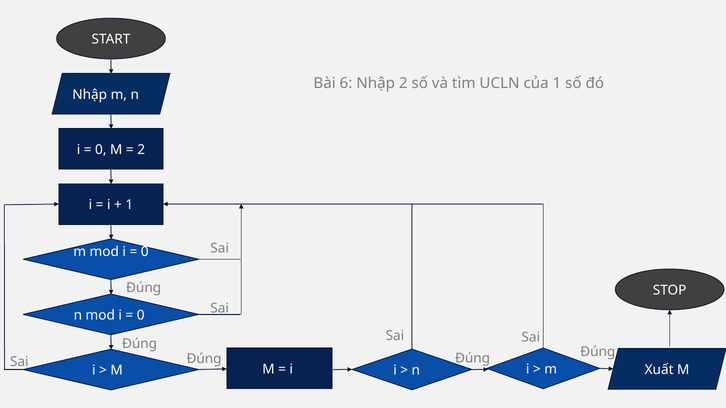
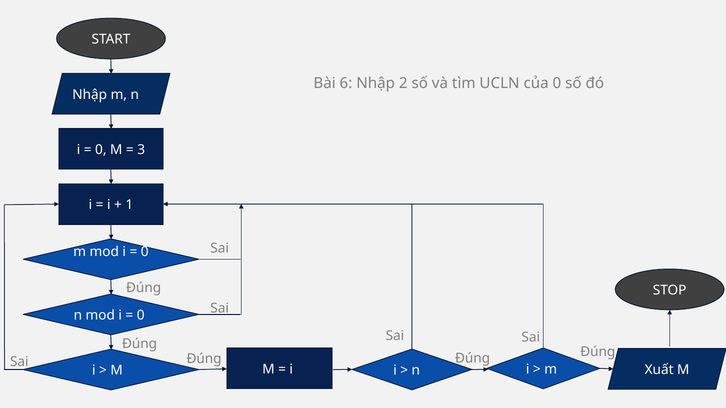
của 1: 1 -> 0
2 at (141, 150): 2 -> 3
